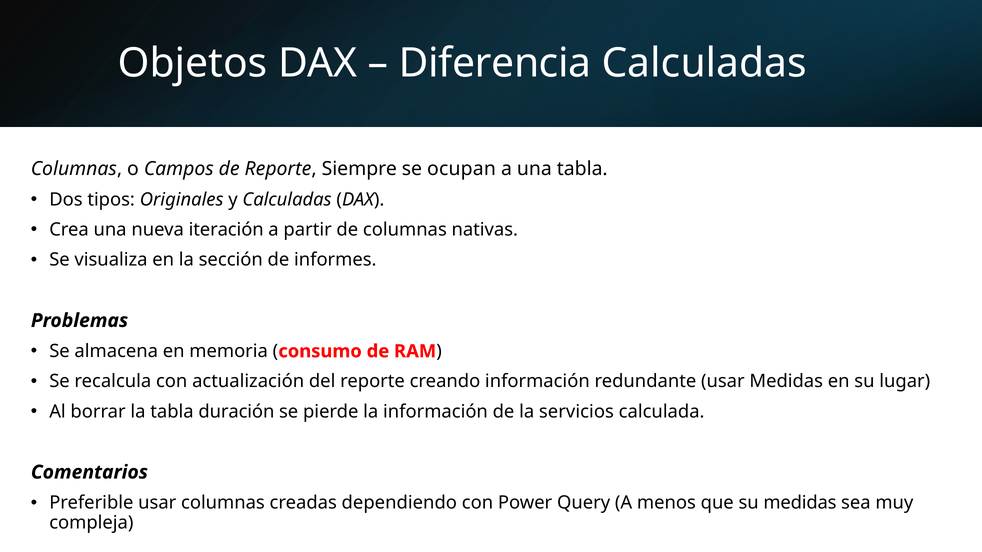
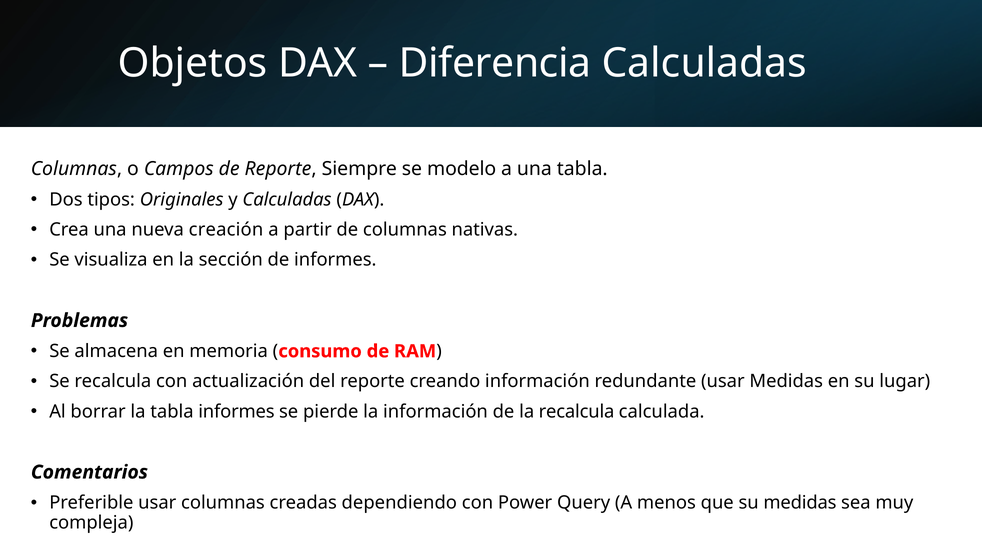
ocupan: ocupan -> modelo
iteración: iteración -> creación
tabla duración: duración -> informes
la servicios: servicios -> recalcula
